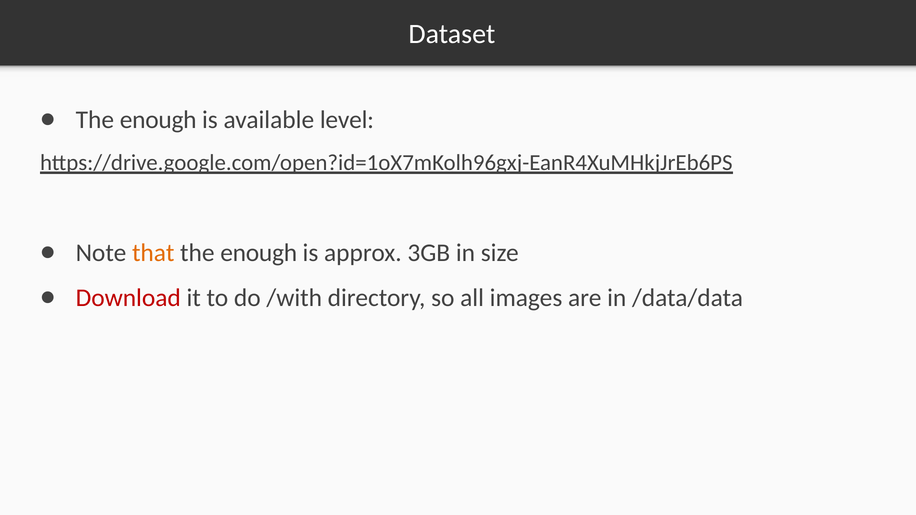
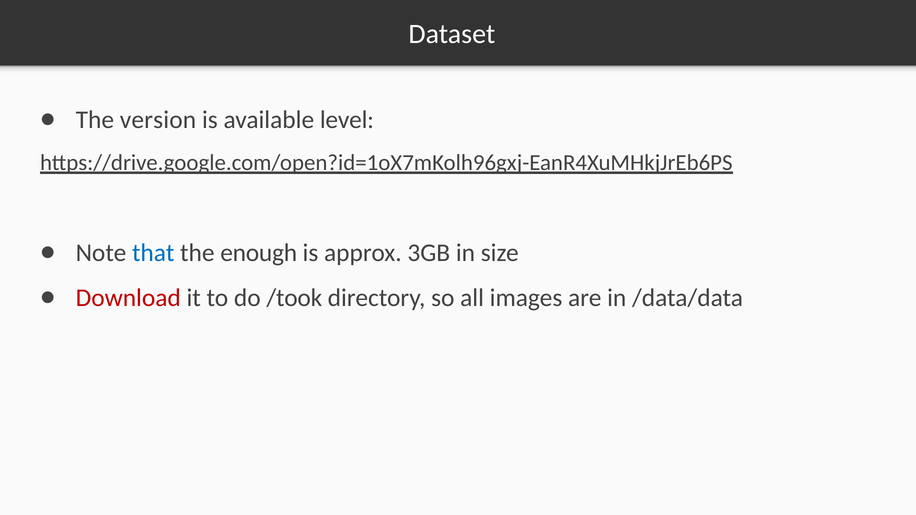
enough at (158, 120): enough -> version
that colour: orange -> blue
/with: /with -> /took
